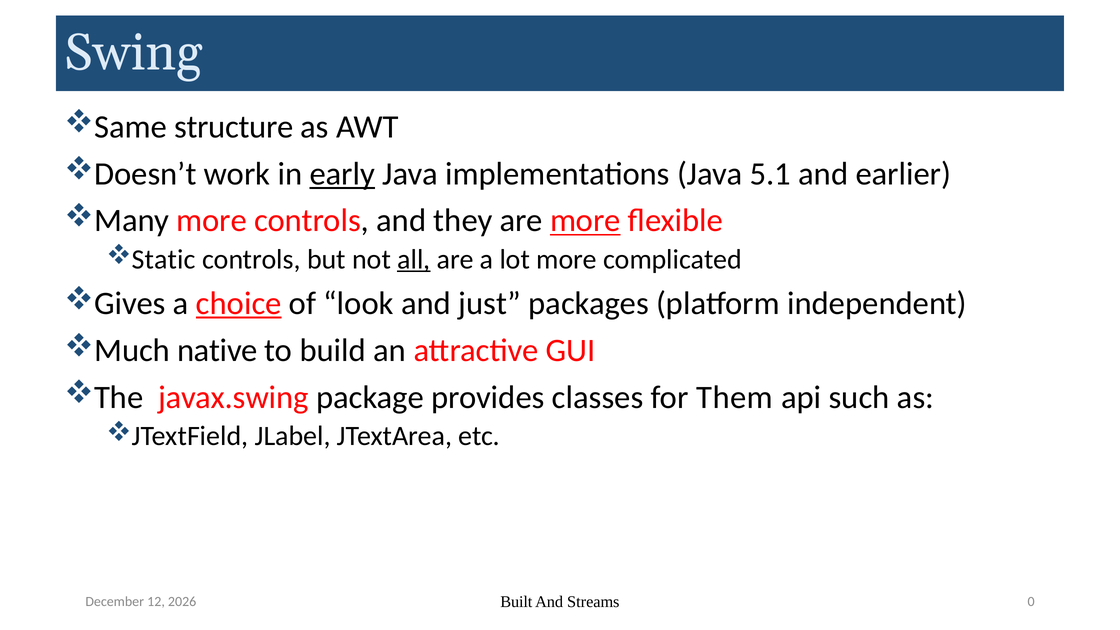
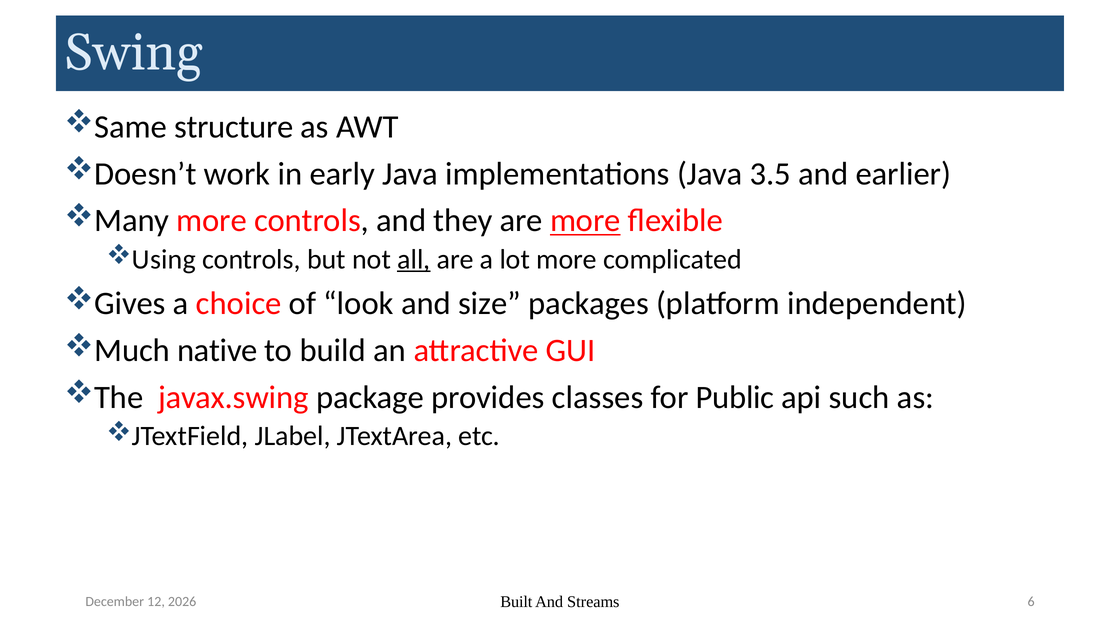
early underline: present -> none
5.1: 5.1 -> 3.5
Static: Static -> Using
choice underline: present -> none
just: just -> size
Them: Them -> Public
0: 0 -> 6
